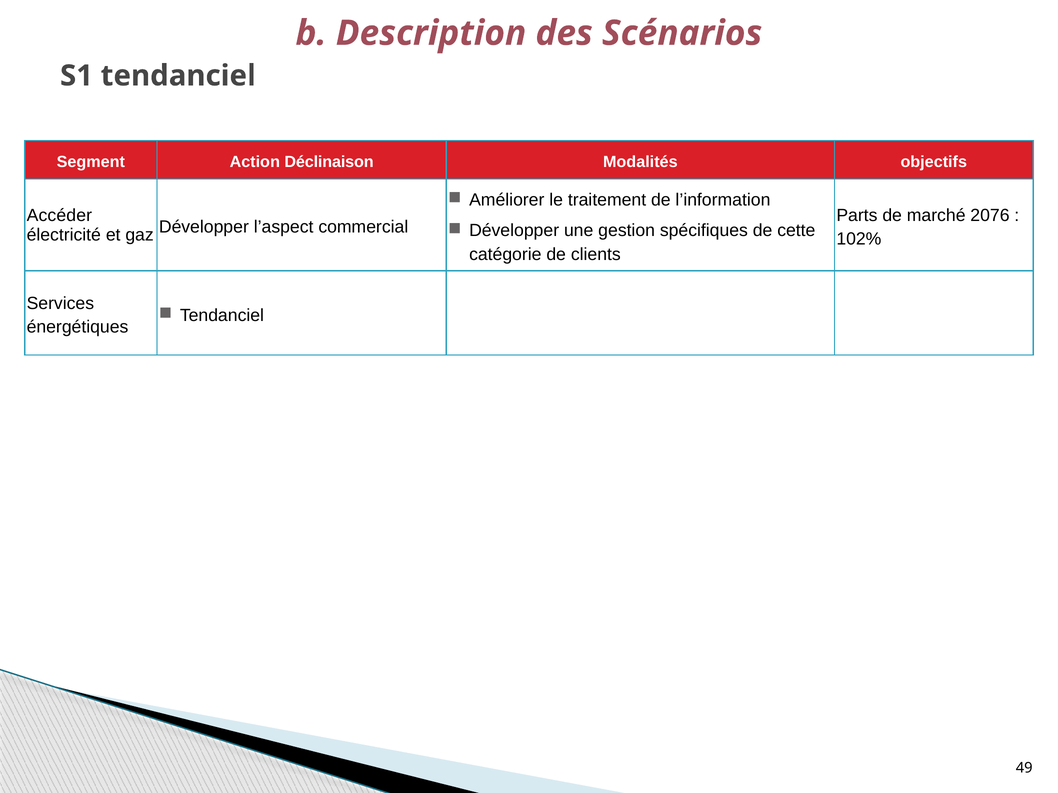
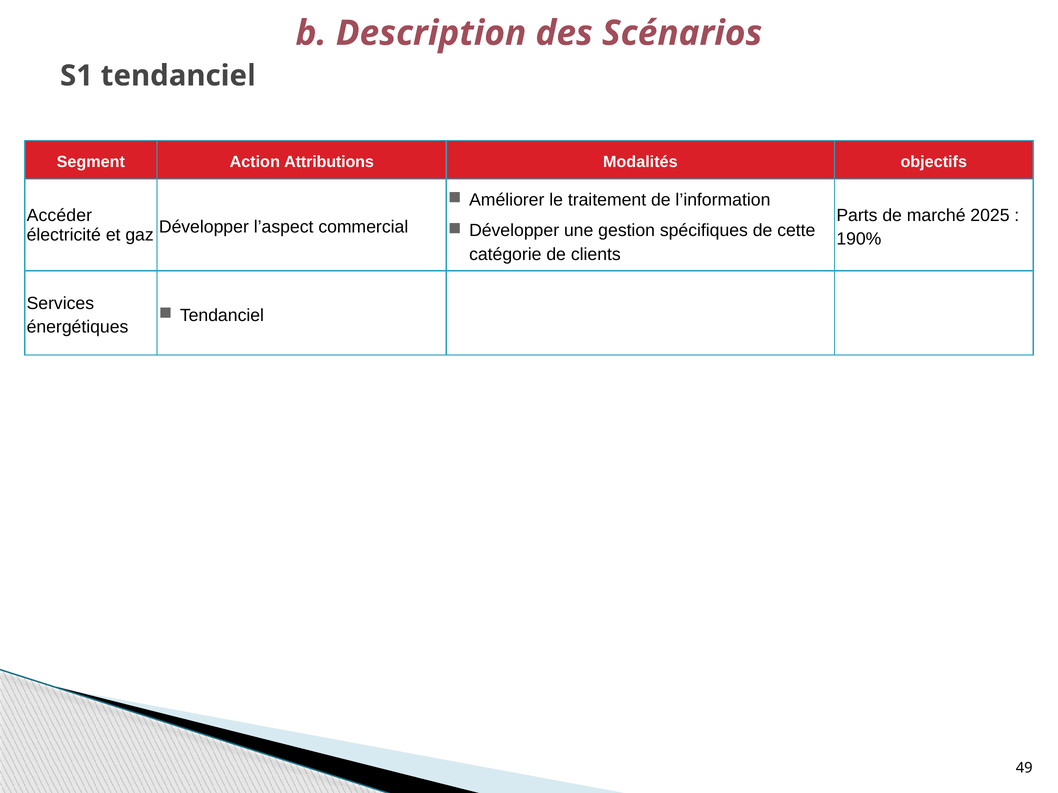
Déclinaison: Déclinaison -> Attributions
2076: 2076 -> 2025
102%: 102% -> 190%
